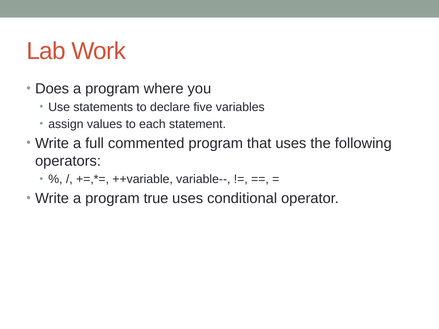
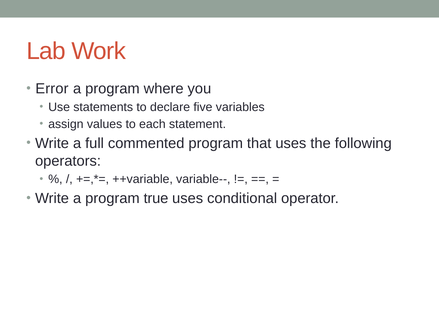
Does: Does -> Error
